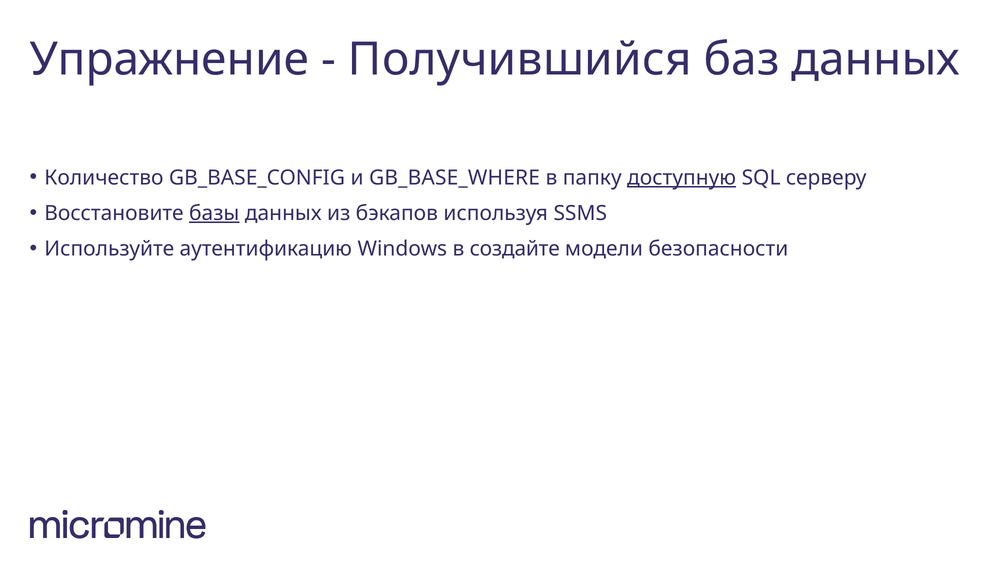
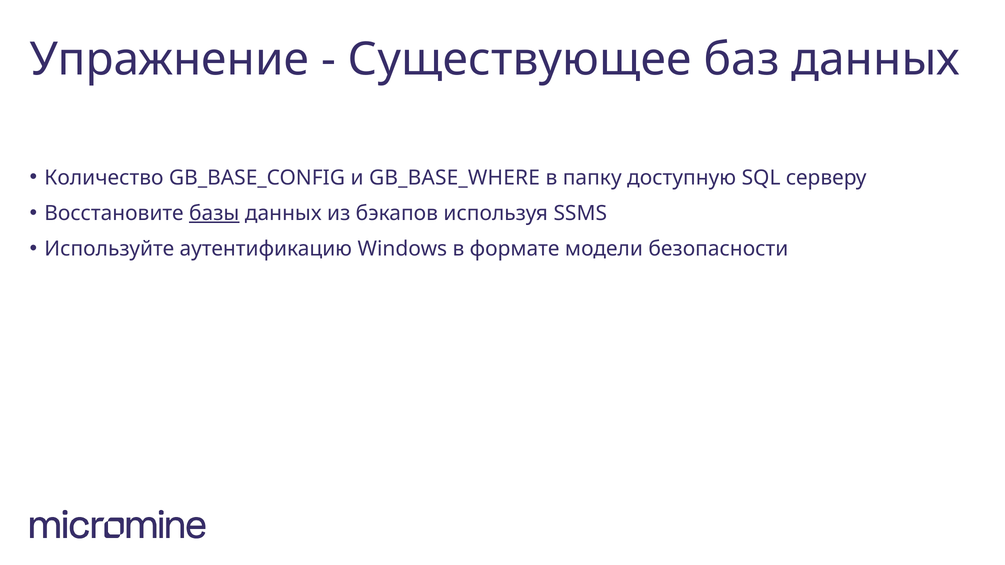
Получившийся: Получившийся -> Существующее
доступную underline: present -> none
создайте: создайте -> формате
